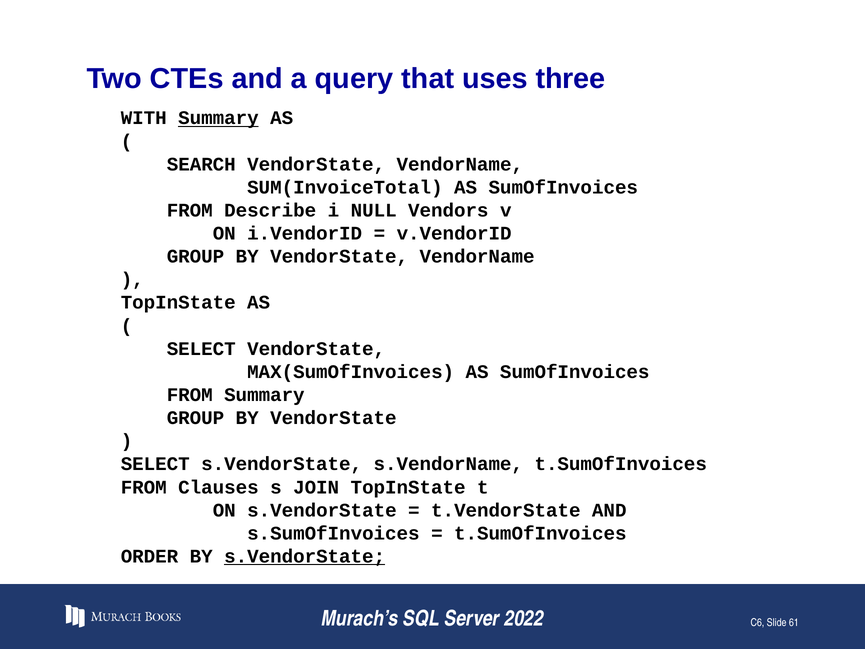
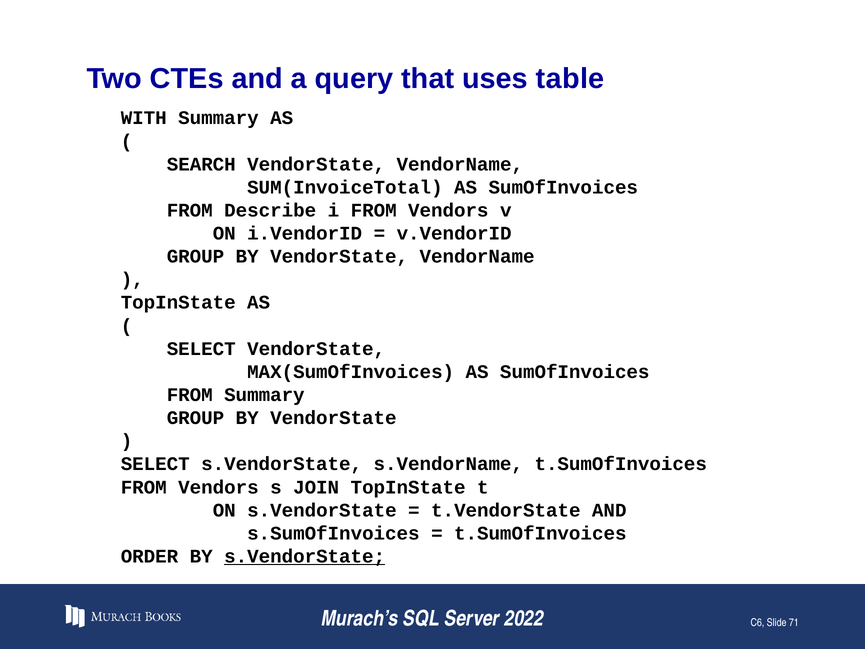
three: three -> table
Summary at (218, 118) underline: present -> none
i NULL: NULL -> FROM
Clauses at (218, 487): Clauses -> Vendors
61: 61 -> 71
